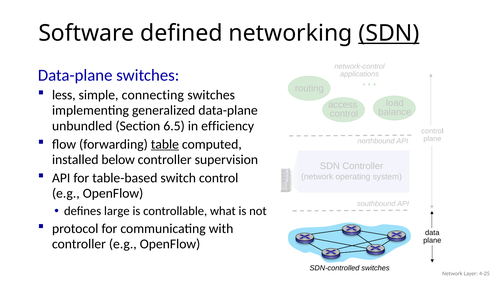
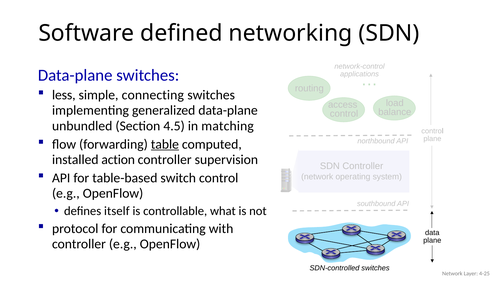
SDN at (389, 33) underline: present -> none
6.5: 6.5 -> 4.5
efficiency: efficiency -> matching
below: below -> action
large: large -> itself
